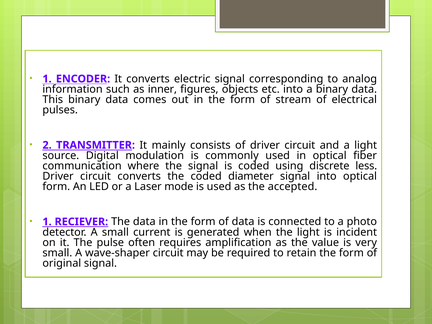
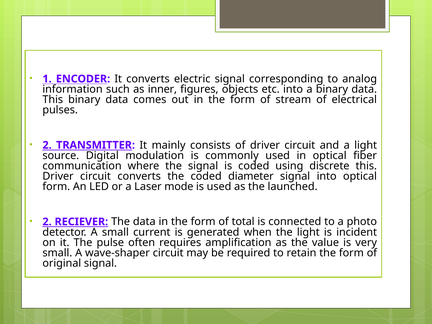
discrete less: less -> this
accepted: accepted -> launched
1 at (47, 222): 1 -> 2
of data: data -> total
